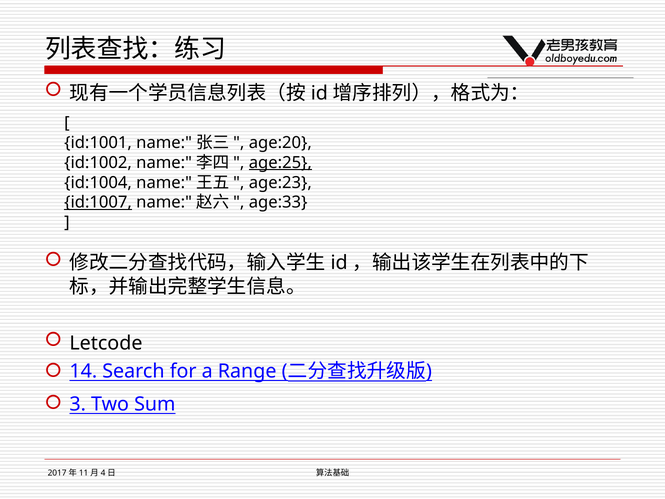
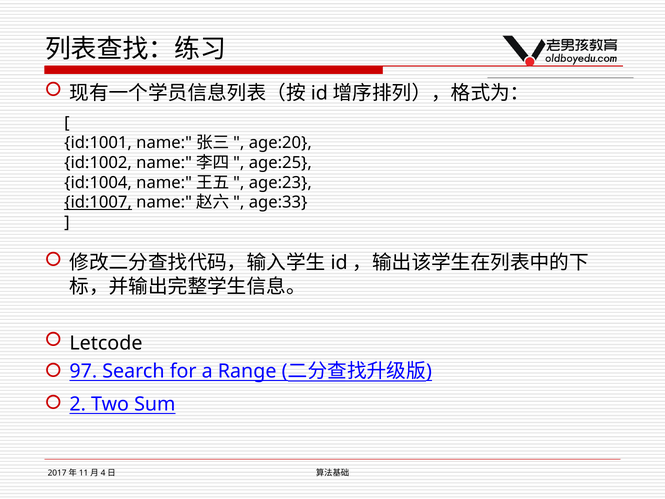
age:25 underline: present -> none
14: 14 -> 97
3: 3 -> 2
